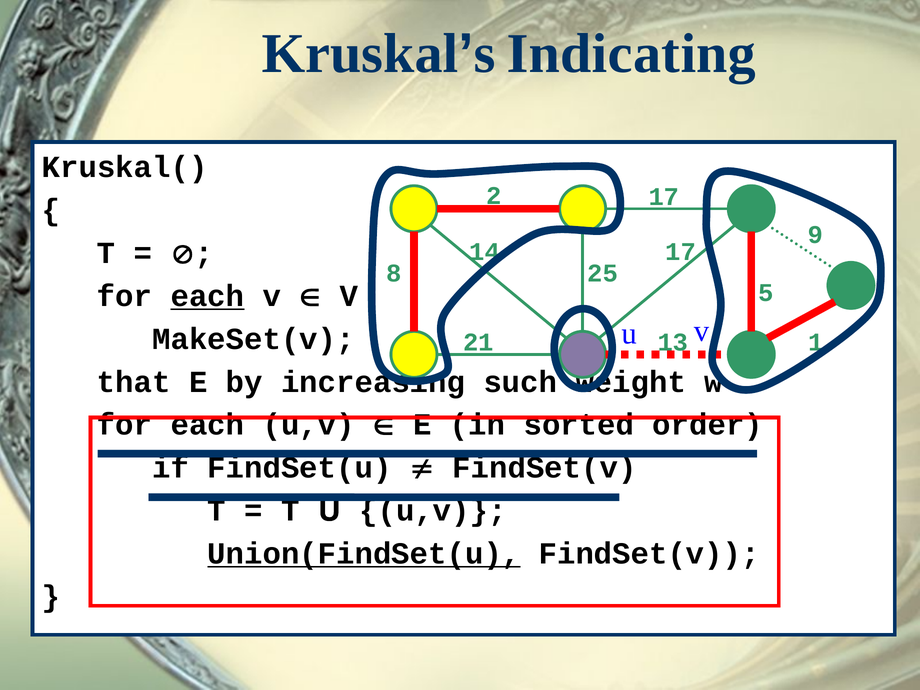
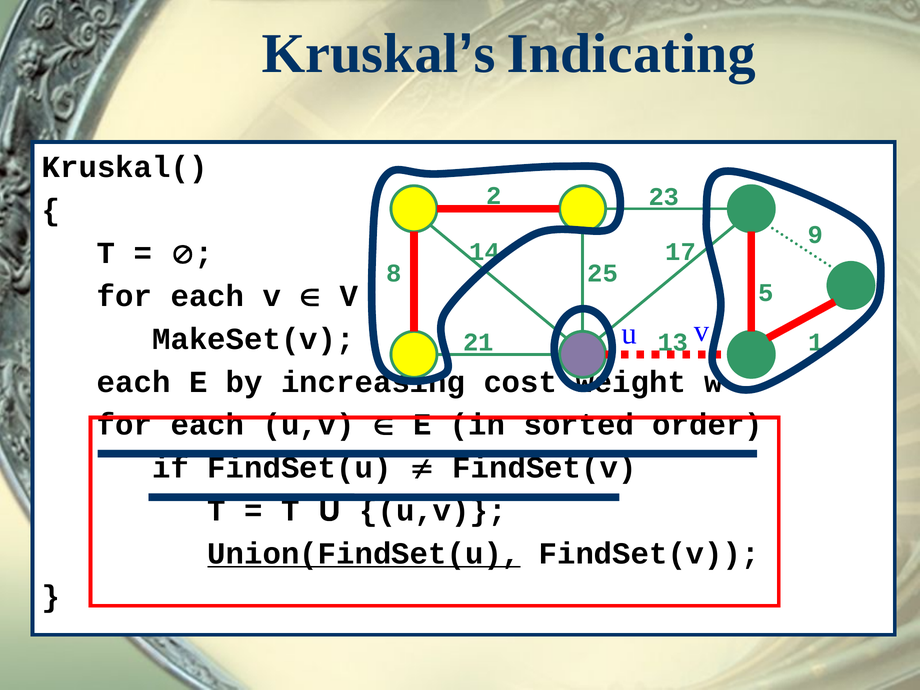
2 17: 17 -> 23
each at (207, 296) underline: present -> none
that at (134, 382): that -> each
such: such -> cost
